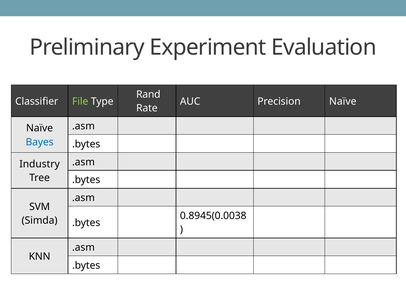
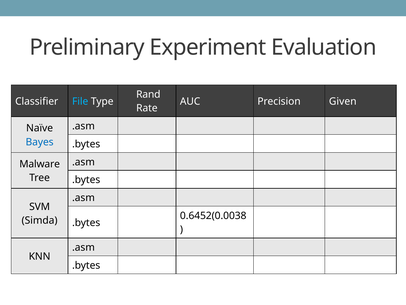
File colour: light green -> light blue
Precision Naïve: Naïve -> Given
Industry: Industry -> Malware
0.8945(0.0038: 0.8945(0.0038 -> 0.6452(0.0038
